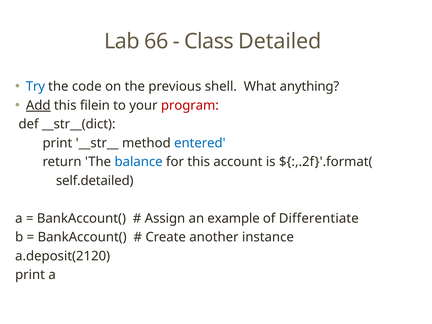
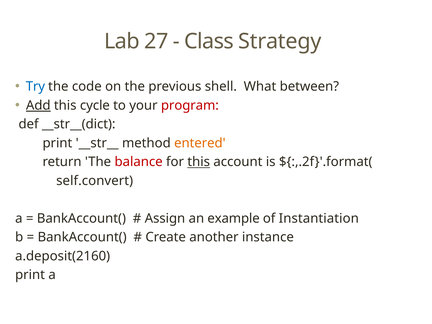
66: 66 -> 27
Detailed: Detailed -> Strategy
anything: anything -> between
filein: filein -> cycle
entered colour: blue -> orange
balance colour: blue -> red
this at (199, 162) underline: none -> present
self.detailed: self.detailed -> self.convert
Differentiate: Differentiate -> Instantiation
a.deposit(2120: a.deposit(2120 -> a.deposit(2160
